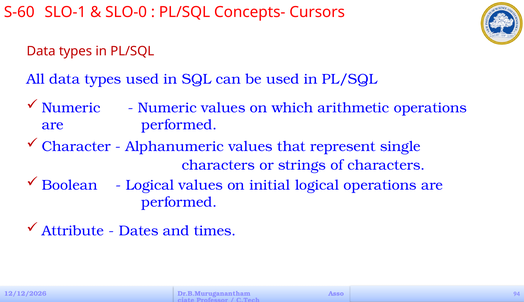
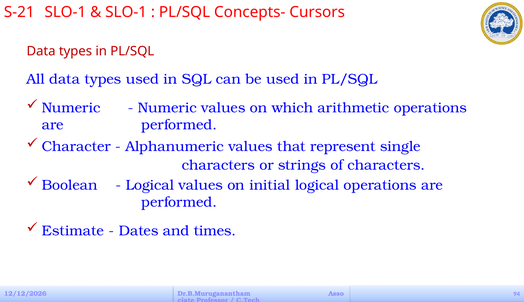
S-60: S-60 -> S-21
SLO-0 at (126, 12): SLO-0 -> SLO-1
Attribute: Attribute -> Estimate
